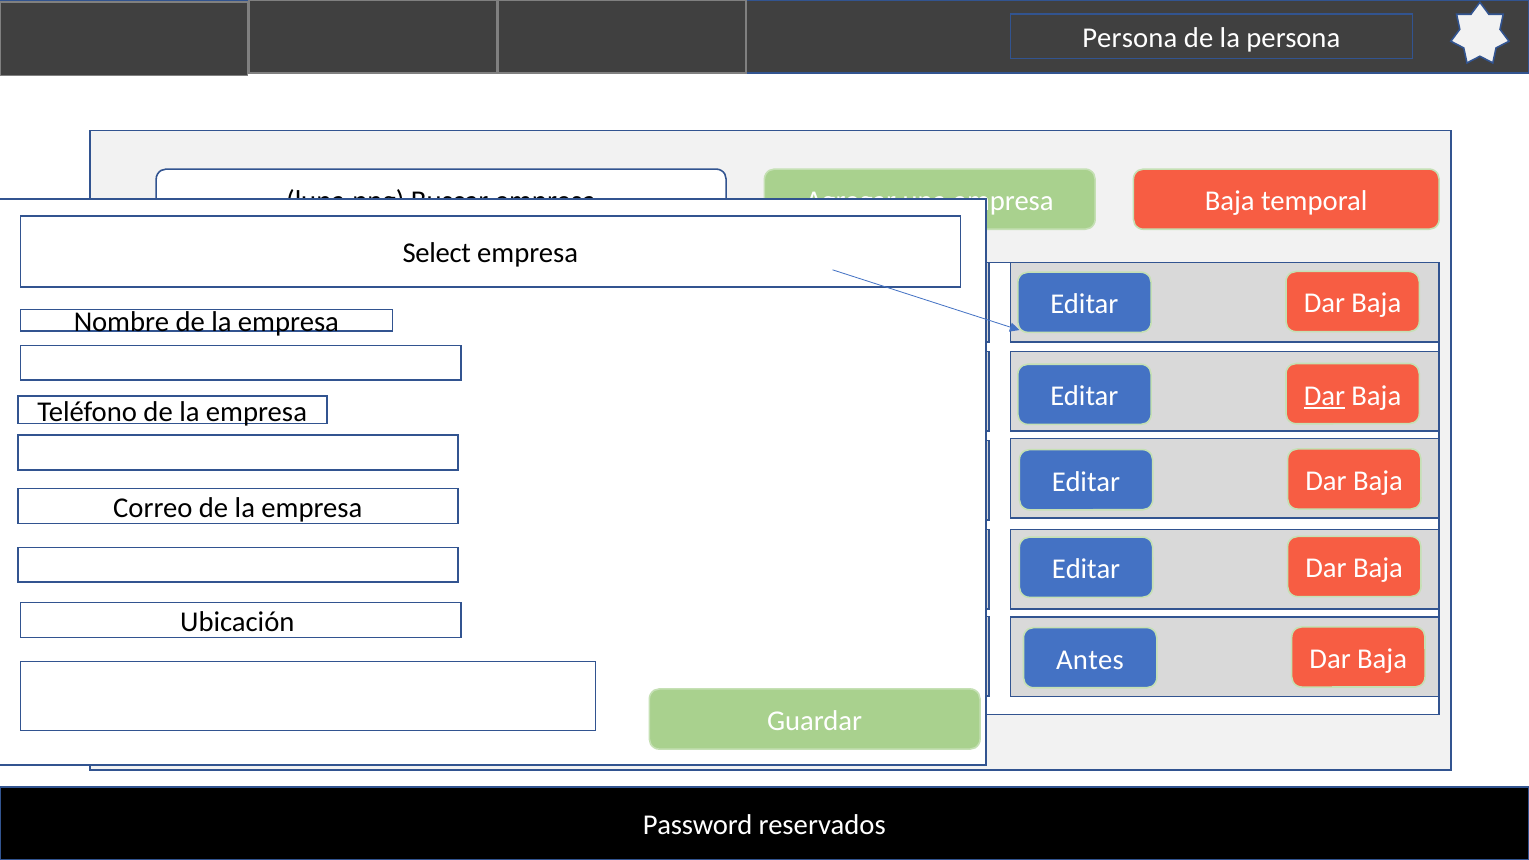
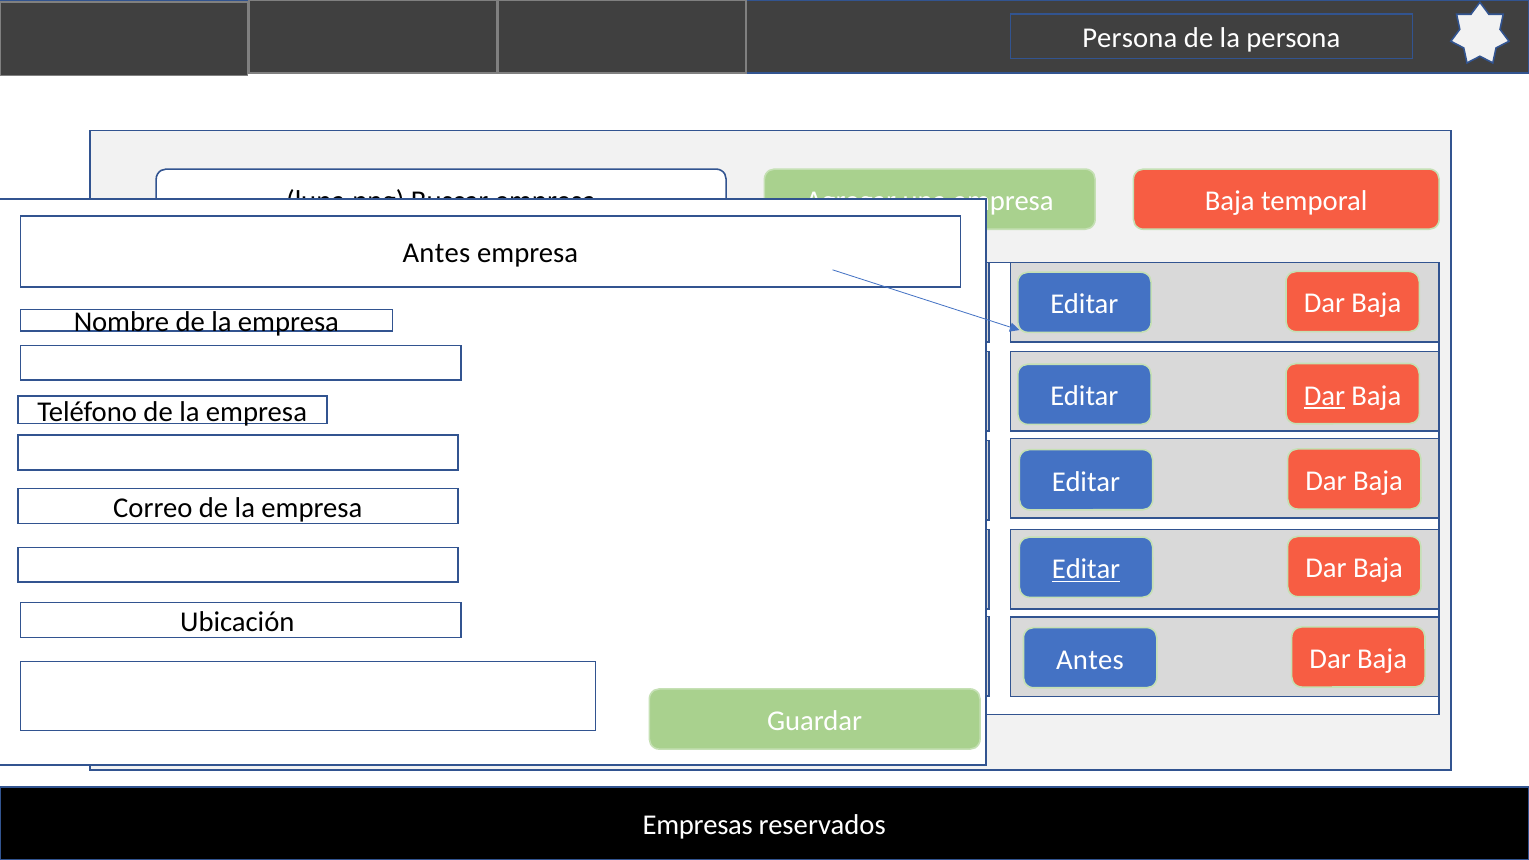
Select at (437, 254): Select -> Antes
Editar at (1086, 569) underline: none -> present
Password: Password -> Empresas
